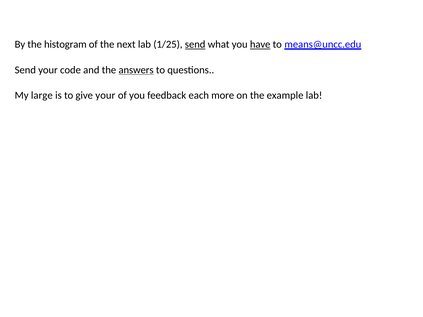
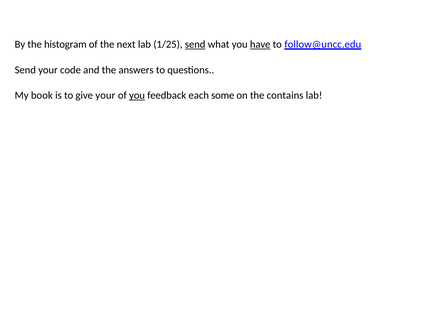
means@uncc.edu: means@uncc.edu -> follow@uncc.edu
answers underline: present -> none
large: large -> book
you at (137, 95) underline: none -> present
more: more -> some
example: example -> contains
